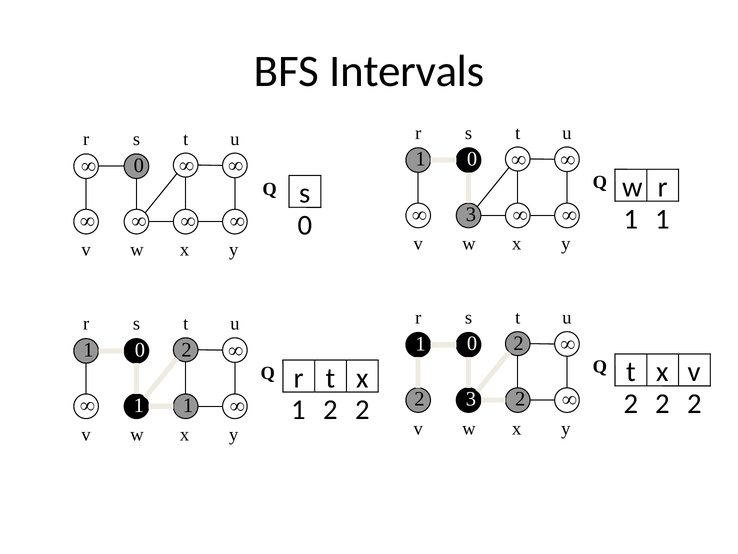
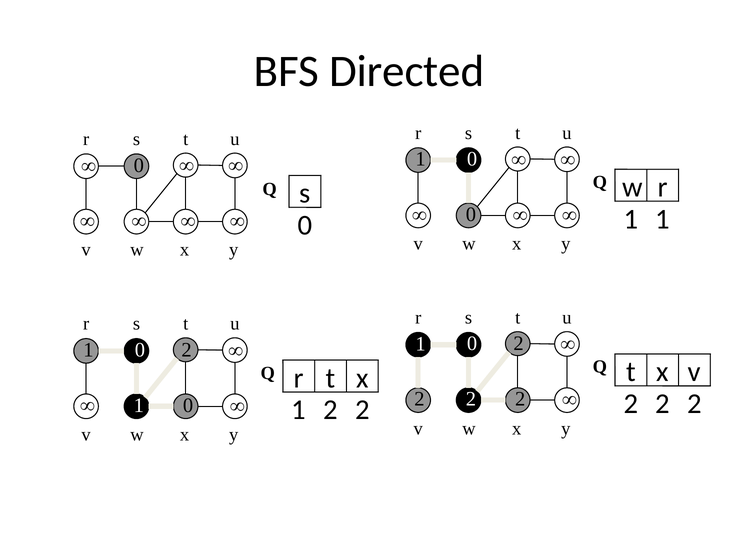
Intervals: Intervals -> Directed
3 at (471, 214): 3 -> 0
3 at (471, 399): 3 -> 2
1 1: 1 -> 0
